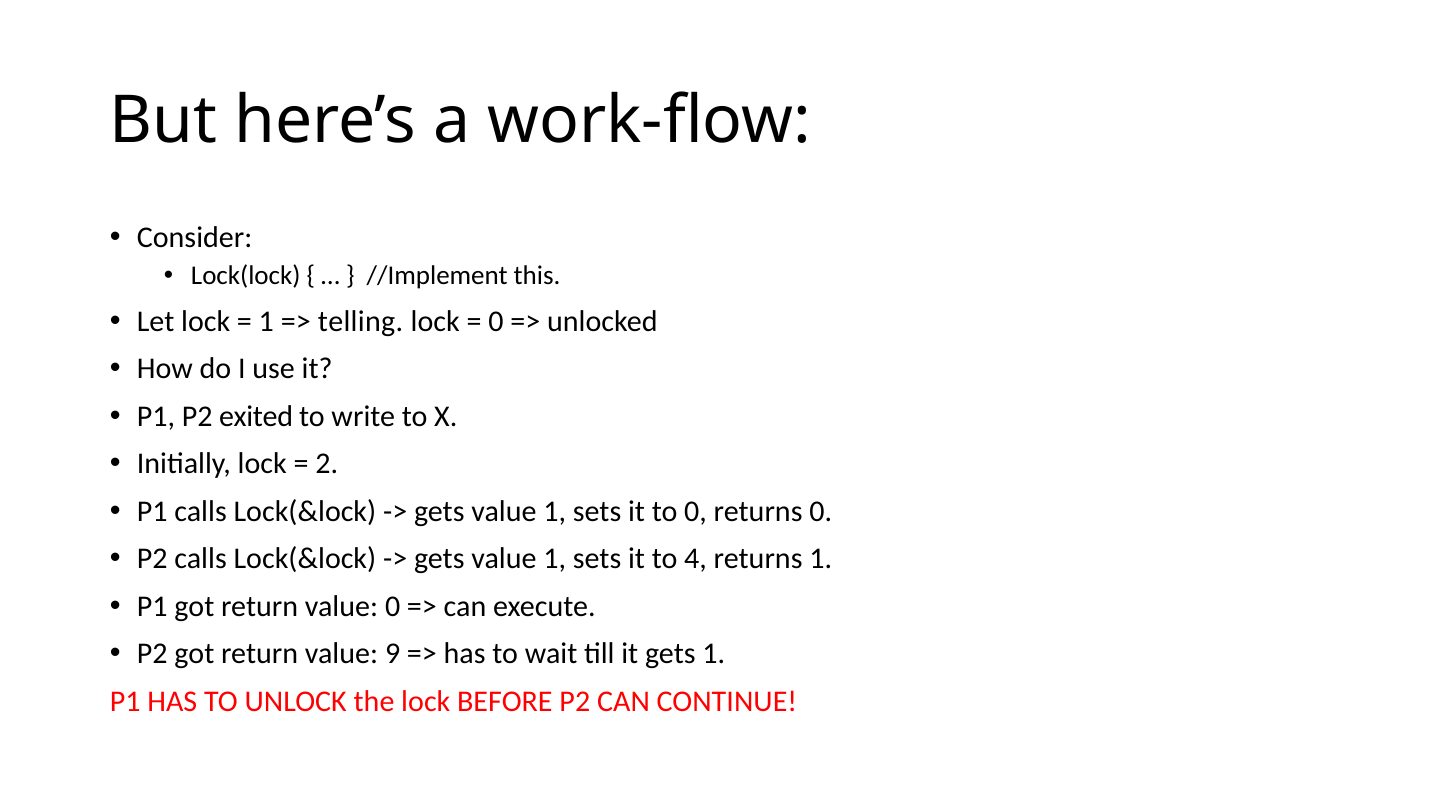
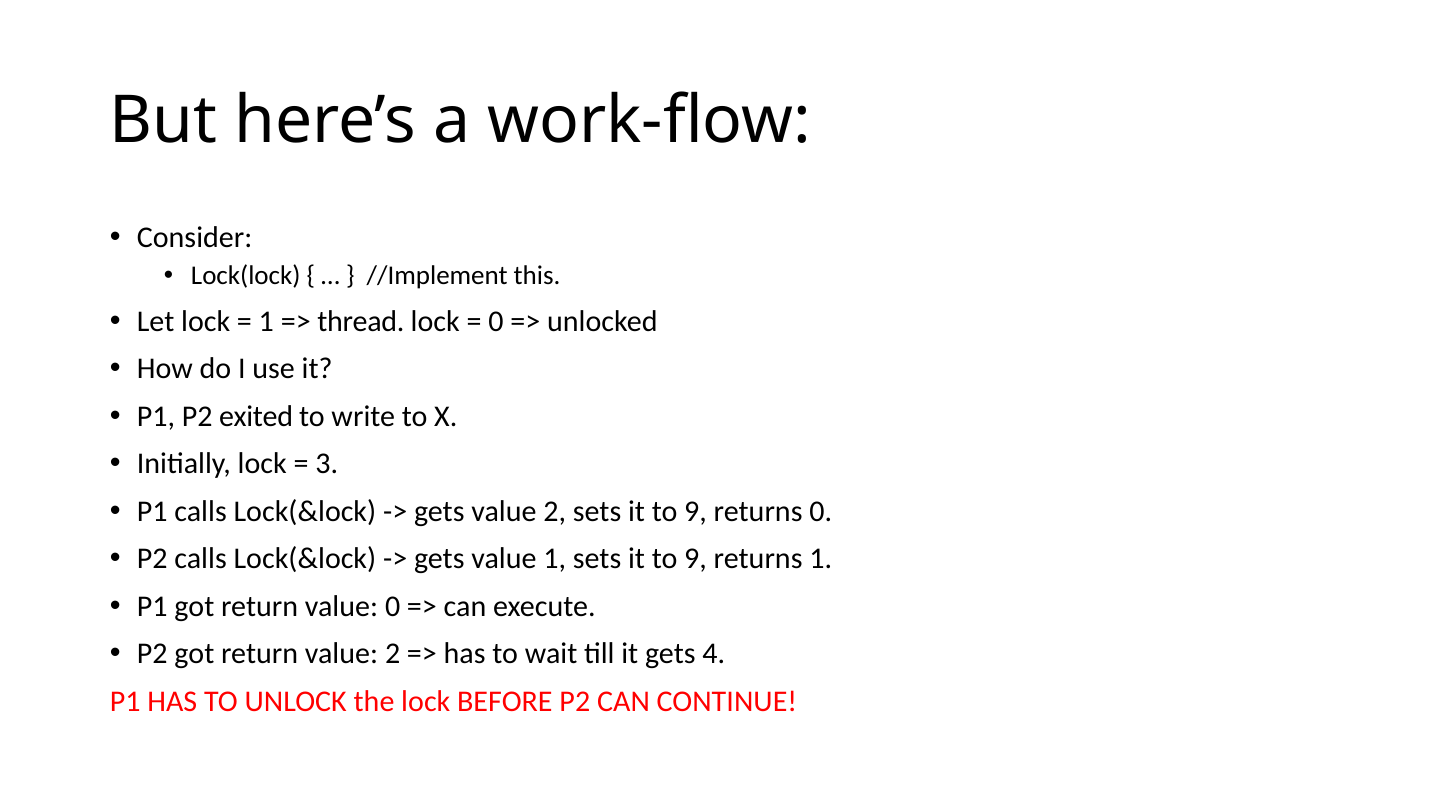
telling: telling -> thread
2: 2 -> 3
1 at (555, 511): 1 -> 2
0 at (696, 511): 0 -> 9
4 at (696, 559): 4 -> 9
return value 9: 9 -> 2
gets 1: 1 -> 4
